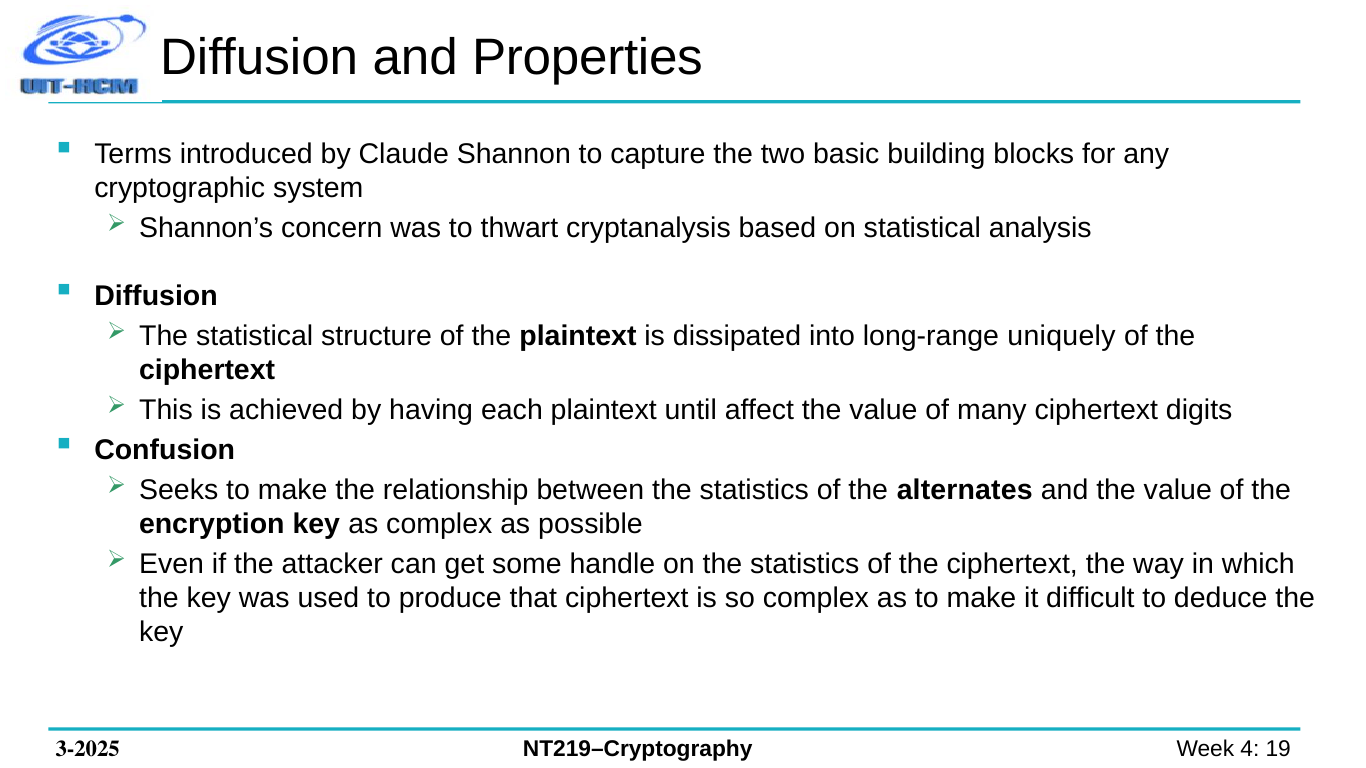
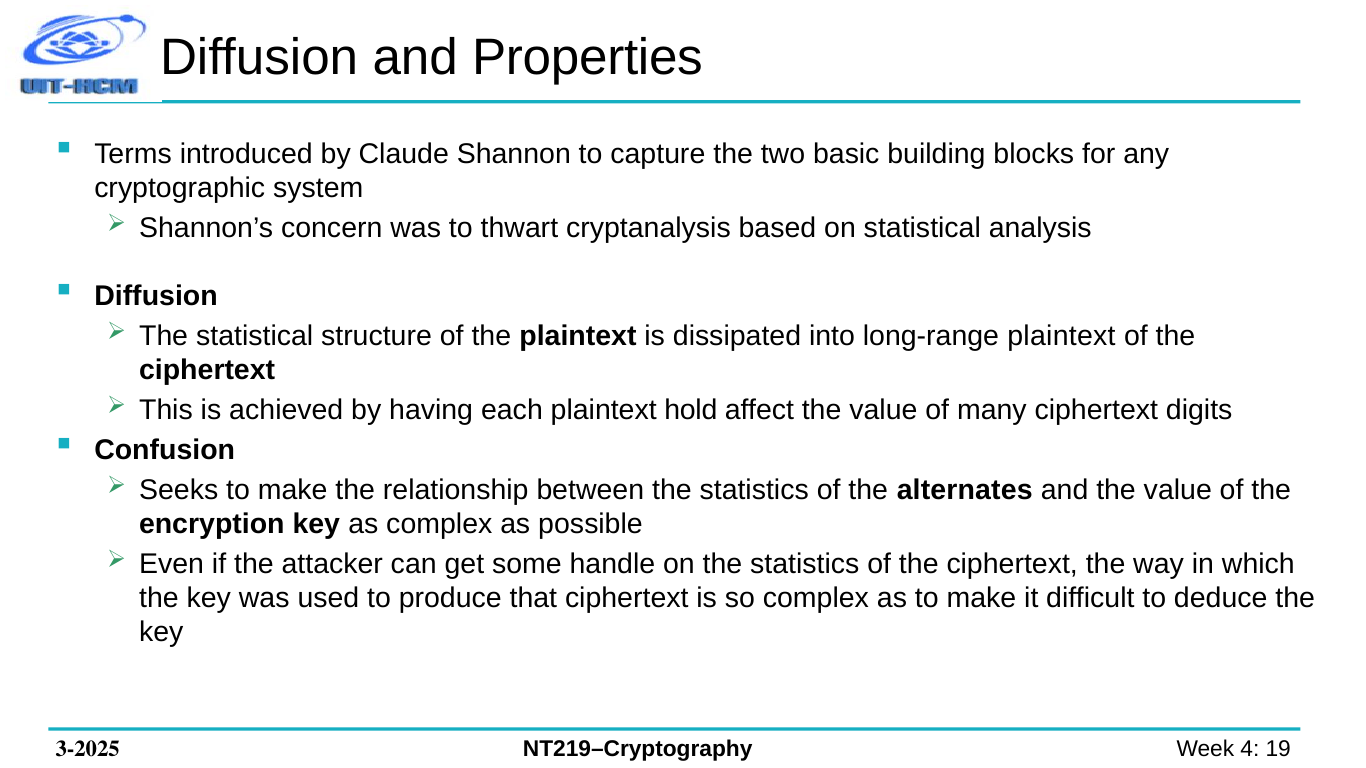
long-range uniquely: uniquely -> plaintext
until: until -> hold
